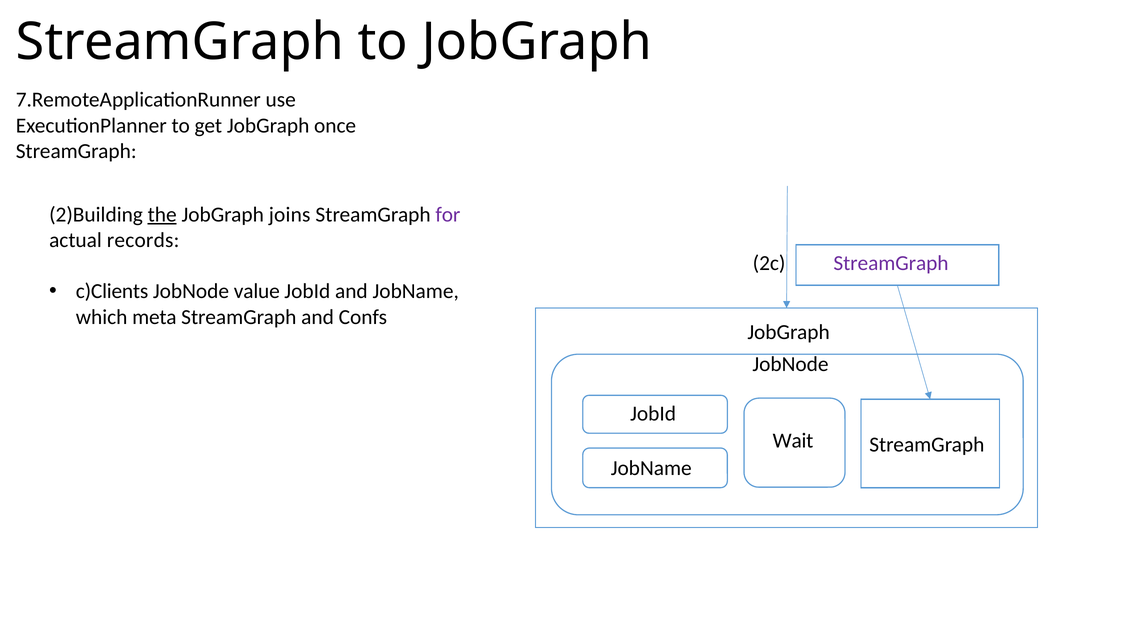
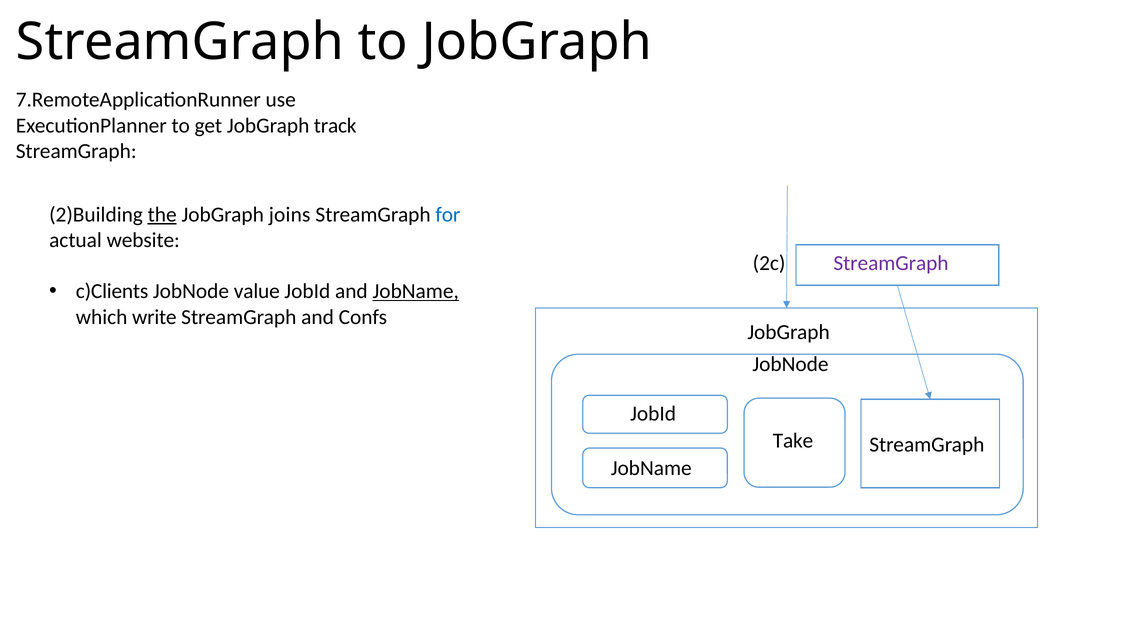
once: once -> track
for colour: purple -> blue
records: records -> website
JobName at (416, 291) underline: none -> present
meta: meta -> write
Wait: Wait -> Take
